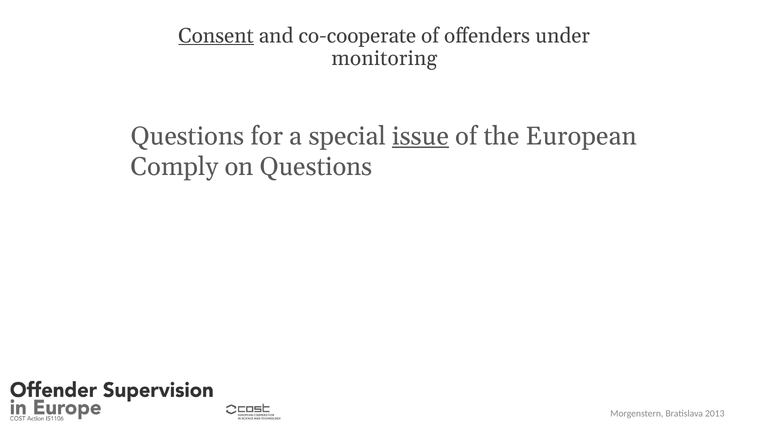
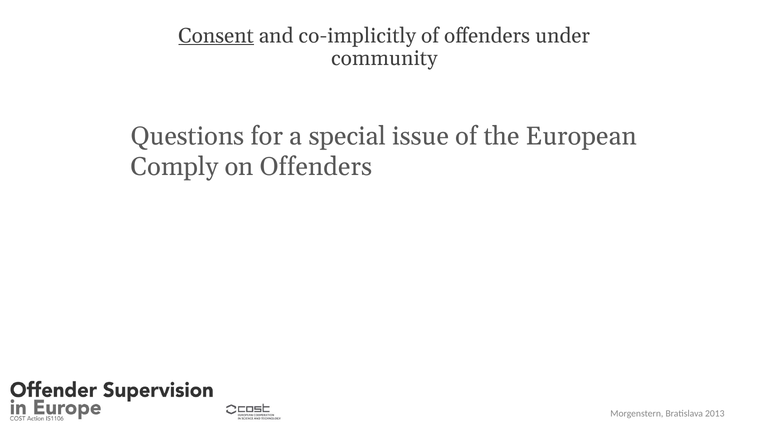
co-cooperate: co-cooperate -> co-implicitly
monitoring: monitoring -> community
issue underline: present -> none
on Questions: Questions -> Offenders
